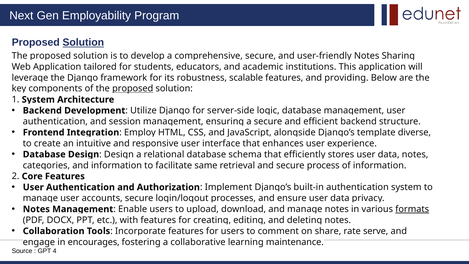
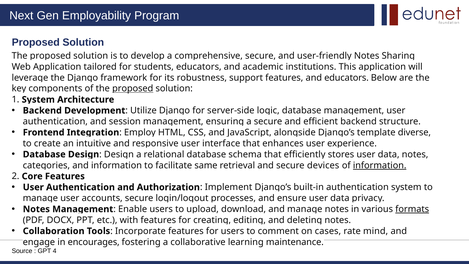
Solution at (83, 42) underline: present -> none
scalable: scalable -> support
and providing: providing -> educators
process: process -> devices
information at (380, 165) underline: none -> present
share: share -> cases
serve: serve -> mind
